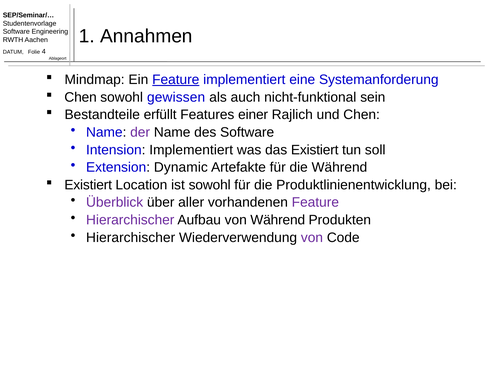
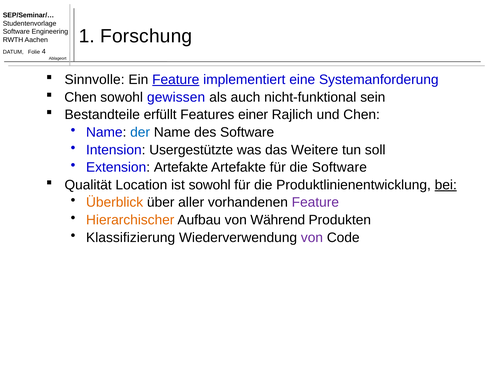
Annahmen: Annahmen -> Forschung
Mindmap: Mindmap -> Sinnvolle
der colour: purple -> blue
Intension Implementiert: Implementiert -> Usergestützte
das Existiert: Existiert -> Weitere
Extension Dynamic: Dynamic -> Artefakte
die Während: Während -> Software
Existiert at (88, 185): Existiert -> Qualität
bei underline: none -> present
Überblick colour: purple -> orange
Hierarchischer at (130, 220) colour: purple -> orange
Hierarchischer at (131, 237): Hierarchischer -> Klassifizierung
